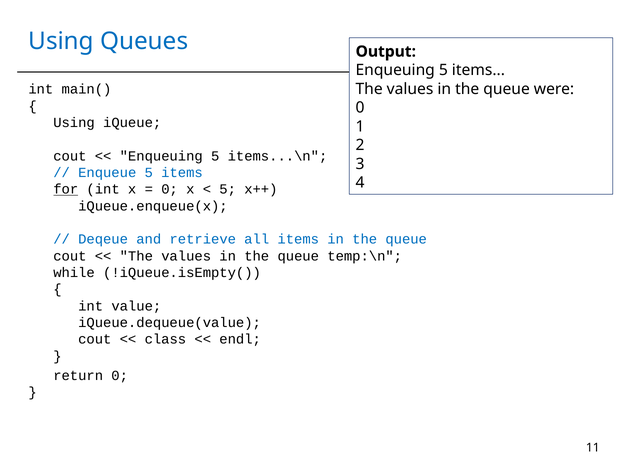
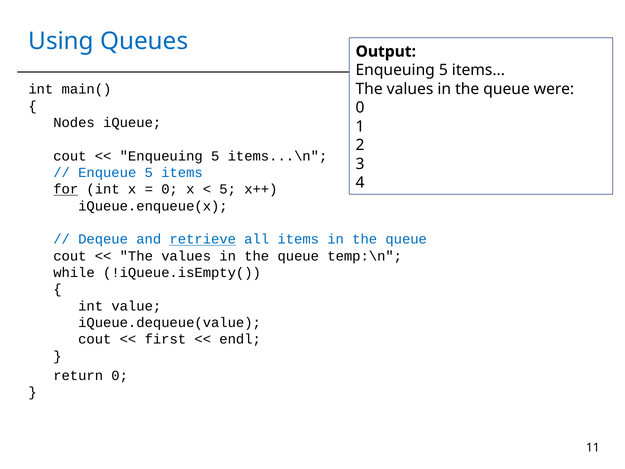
Using at (74, 123): Using -> Nodes
retrieve underline: none -> present
class: class -> first
